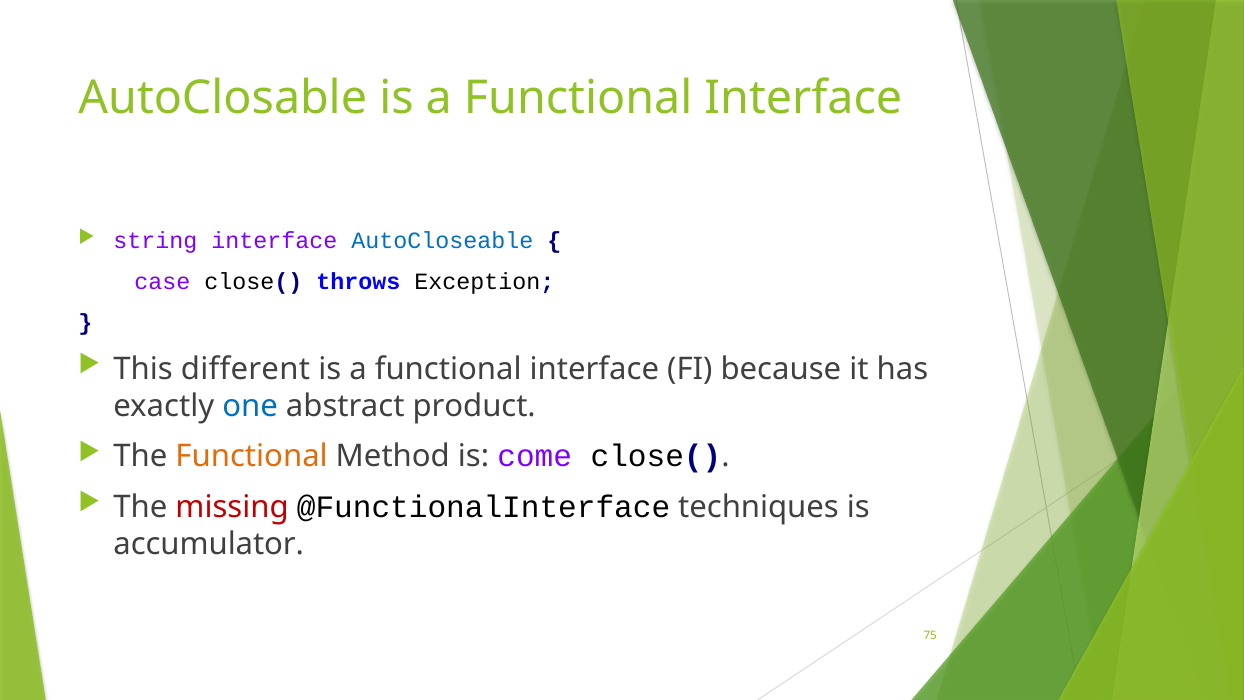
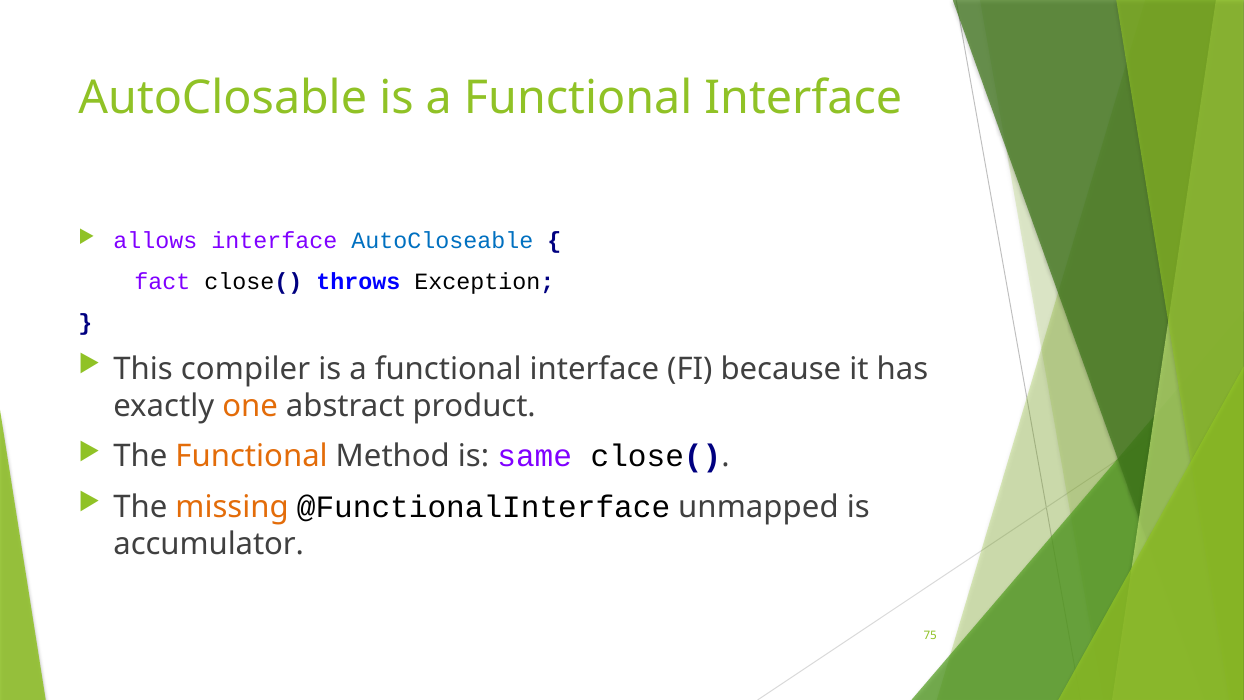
string: string -> allows
case: case -> fact
different: different -> compiler
one colour: blue -> orange
come: come -> same
missing colour: red -> orange
techniques: techniques -> unmapped
